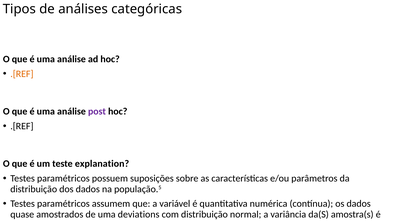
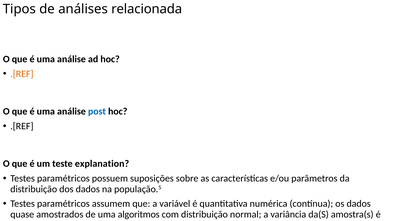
categóricas: categóricas -> relacionada
post colour: purple -> blue
deviations: deviations -> algoritmos
